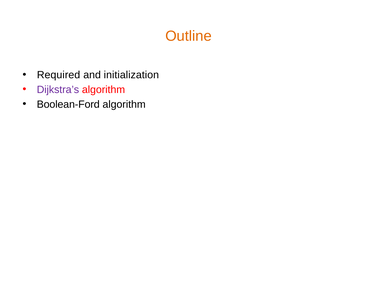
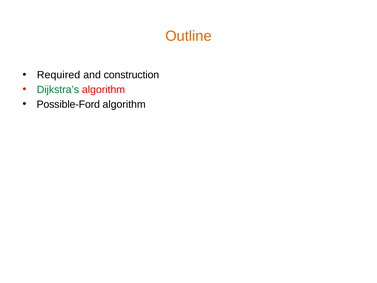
initialization: initialization -> construction
Dijkstra’s colour: purple -> green
Boolean-Ford: Boolean-Ford -> Possible-Ford
